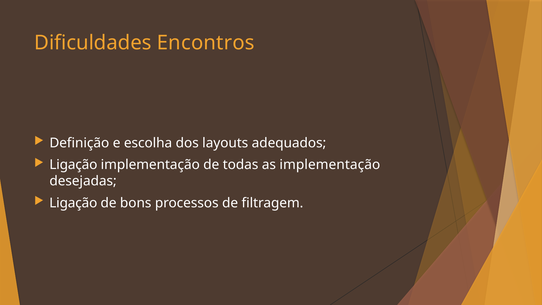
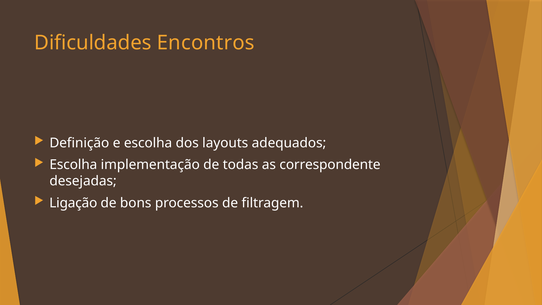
Ligação at (73, 165): Ligação -> Escolha
as implementação: implementação -> correspondente
